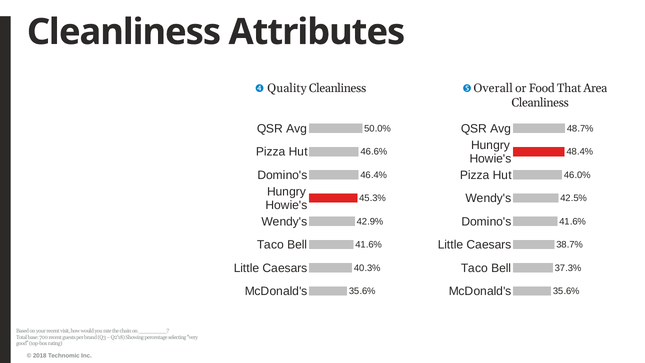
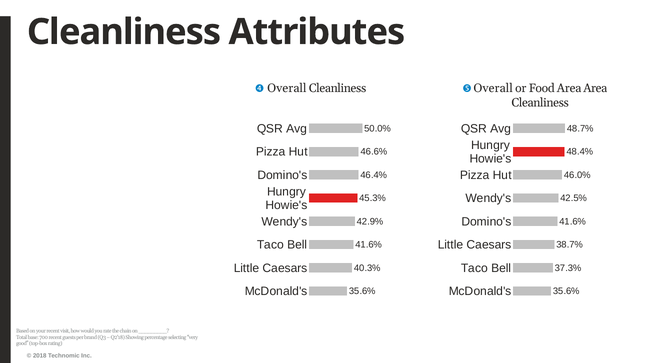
Quality at (287, 88): Quality -> Overall
Food That: That -> Area
